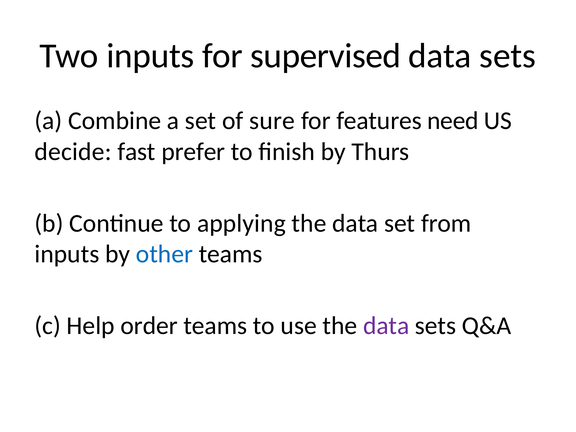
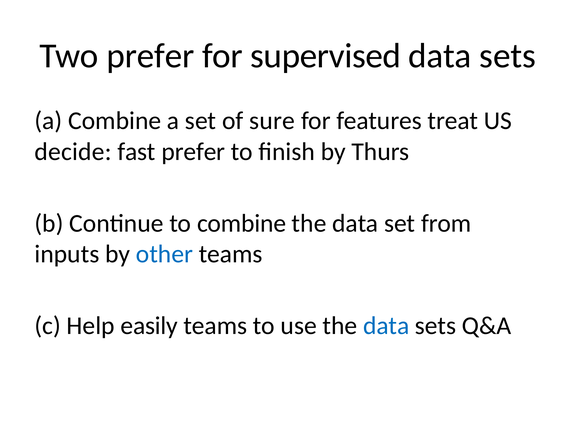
Two inputs: inputs -> prefer
need: need -> treat
to applying: applying -> combine
order: order -> easily
data at (386, 326) colour: purple -> blue
